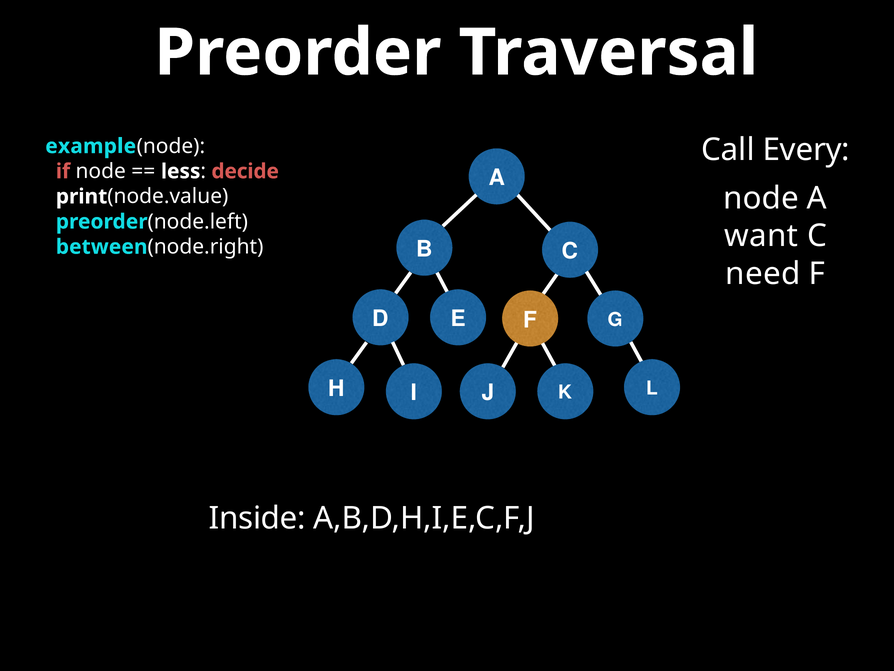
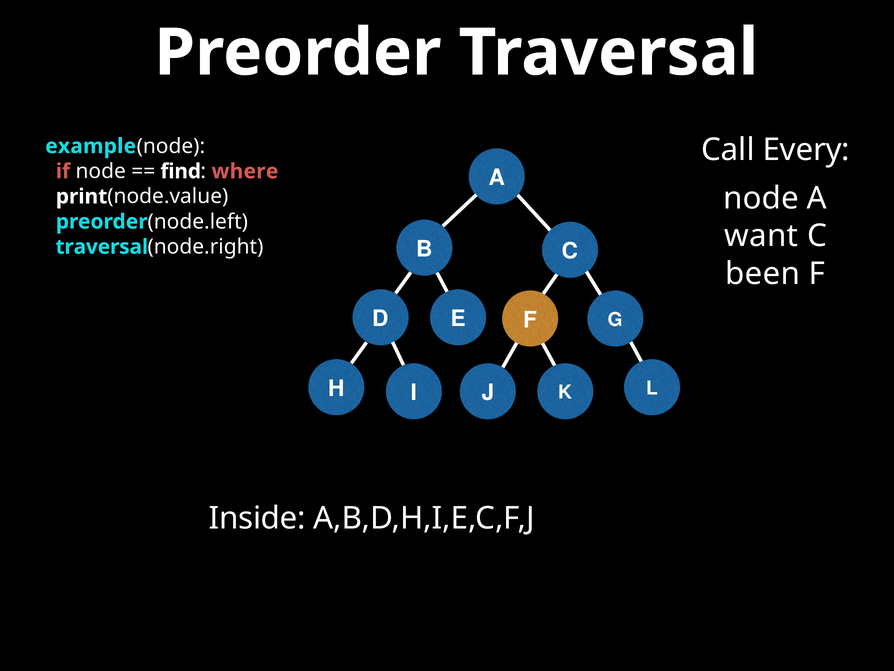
less: less -> find
decide: decide -> where
between at (102, 247): between -> traversal
need: need -> been
